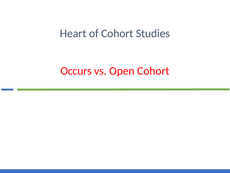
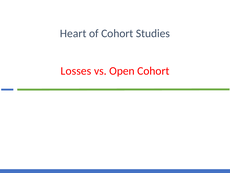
Occurs: Occurs -> Losses
